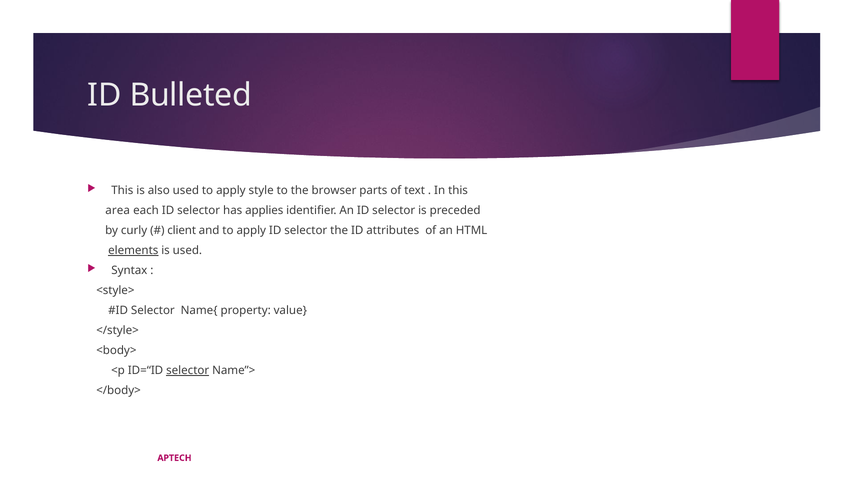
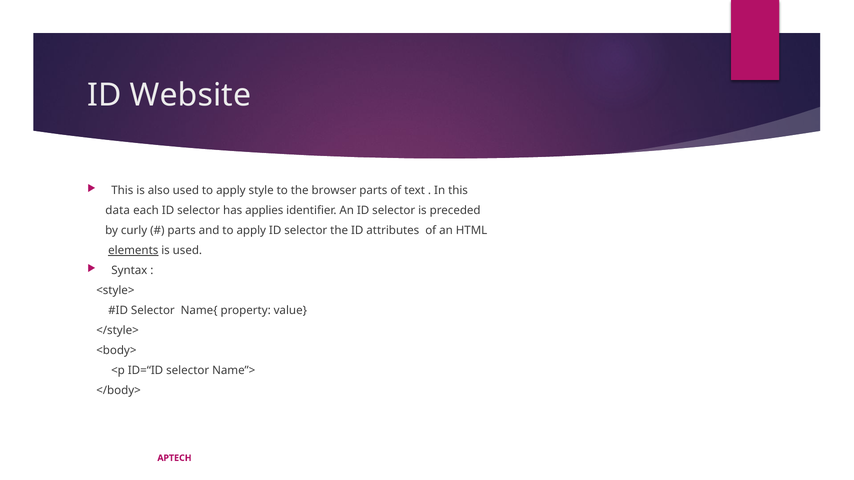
Bulleted: Bulleted -> Website
area: area -> data
client at (182, 231): client -> parts
selector at (188, 371) underline: present -> none
